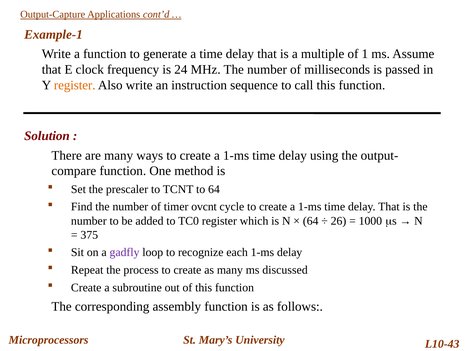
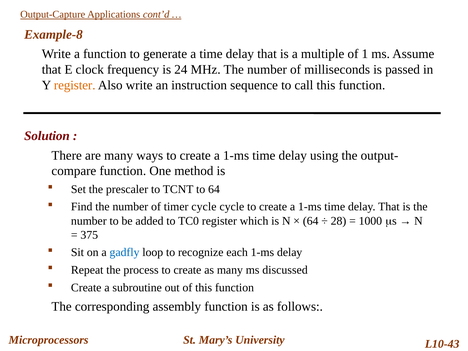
Example-1: Example-1 -> Example-8
timer ovcnt: ovcnt -> cycle
26: 26 -> 28
gadfly colour: purple -> blue
